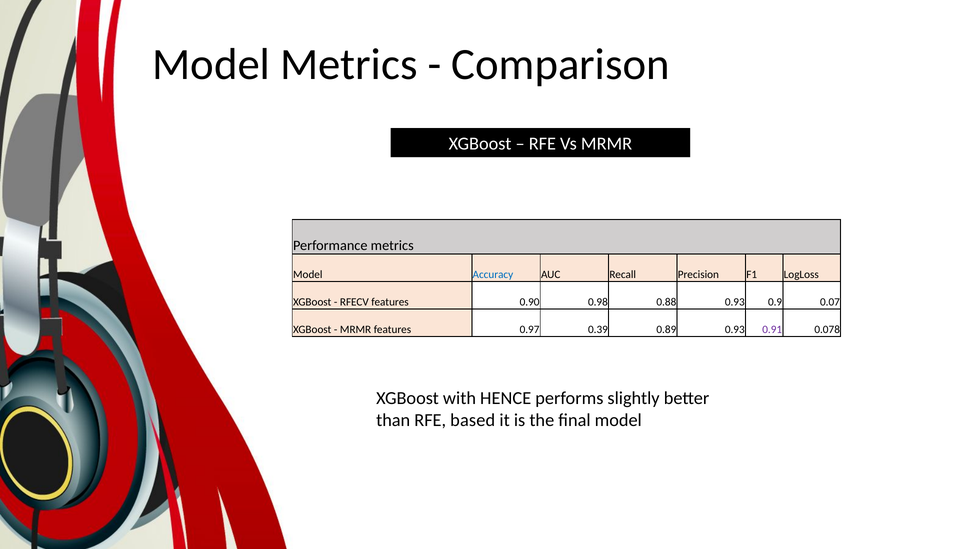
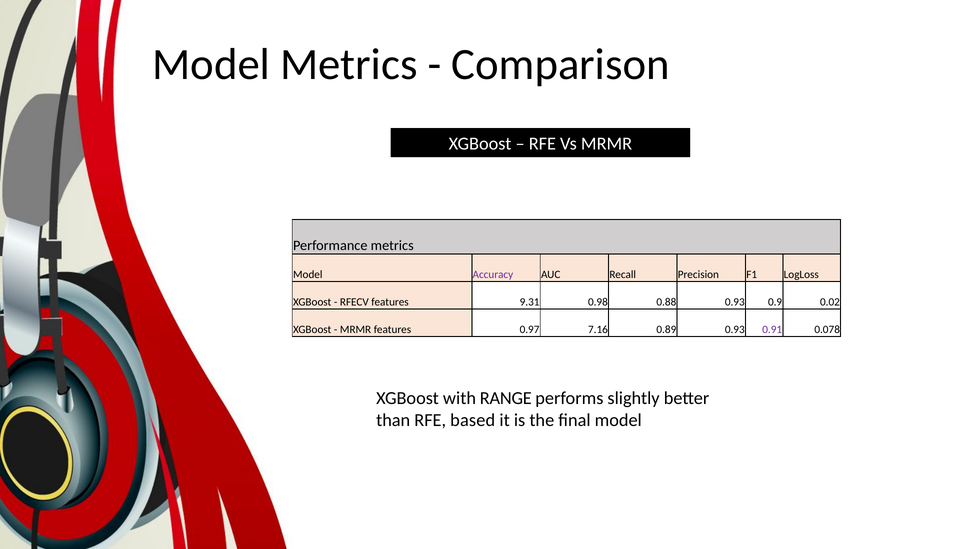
Accuracy colour: blue -> purple
0.90: 0.90 -> 9.31
0.07: 0.07 -> 0.02
0.39: 0.39 -> 7.16
HENCE: HENCE -> RANGE
